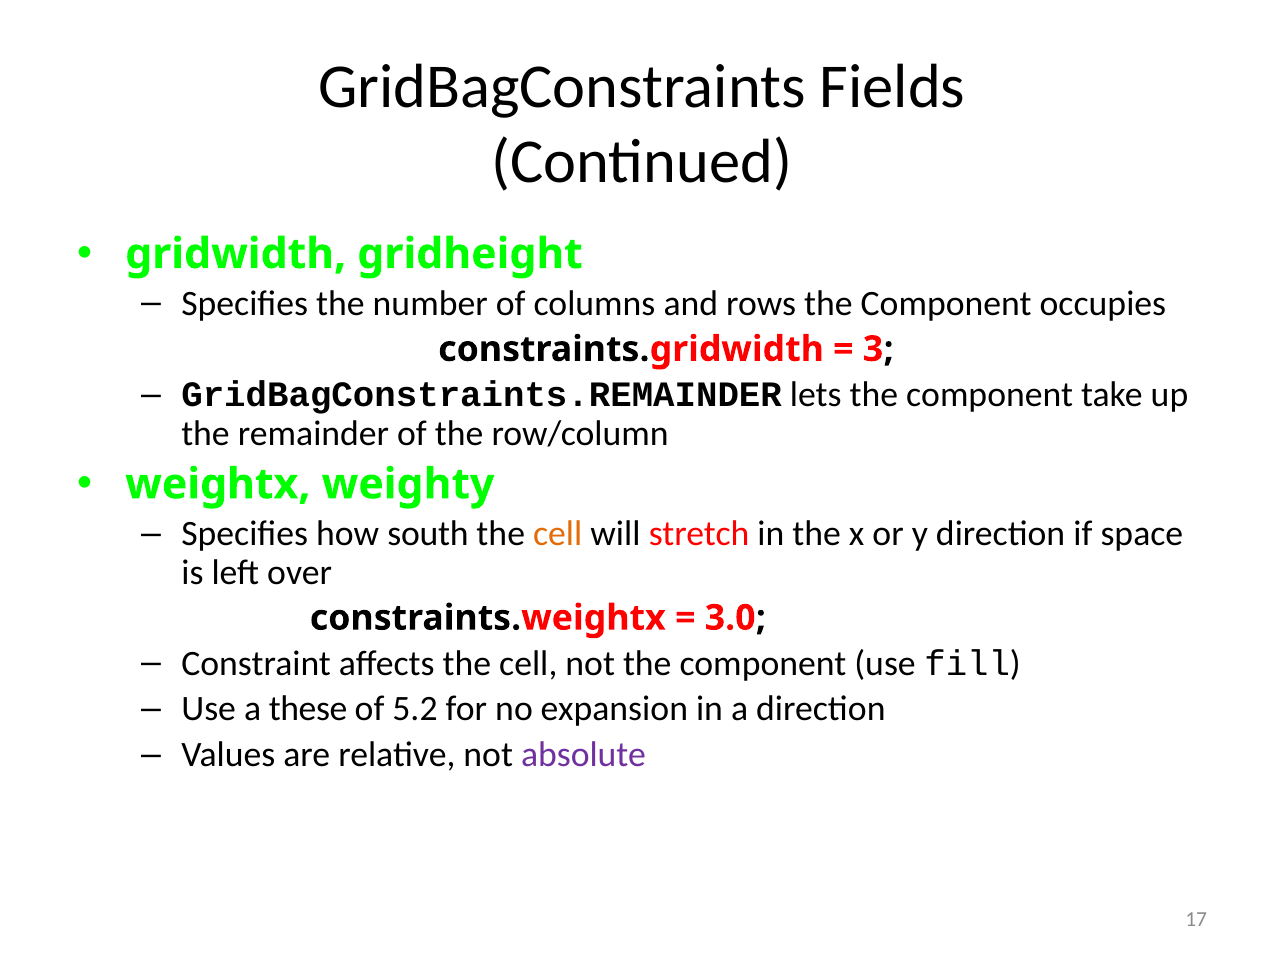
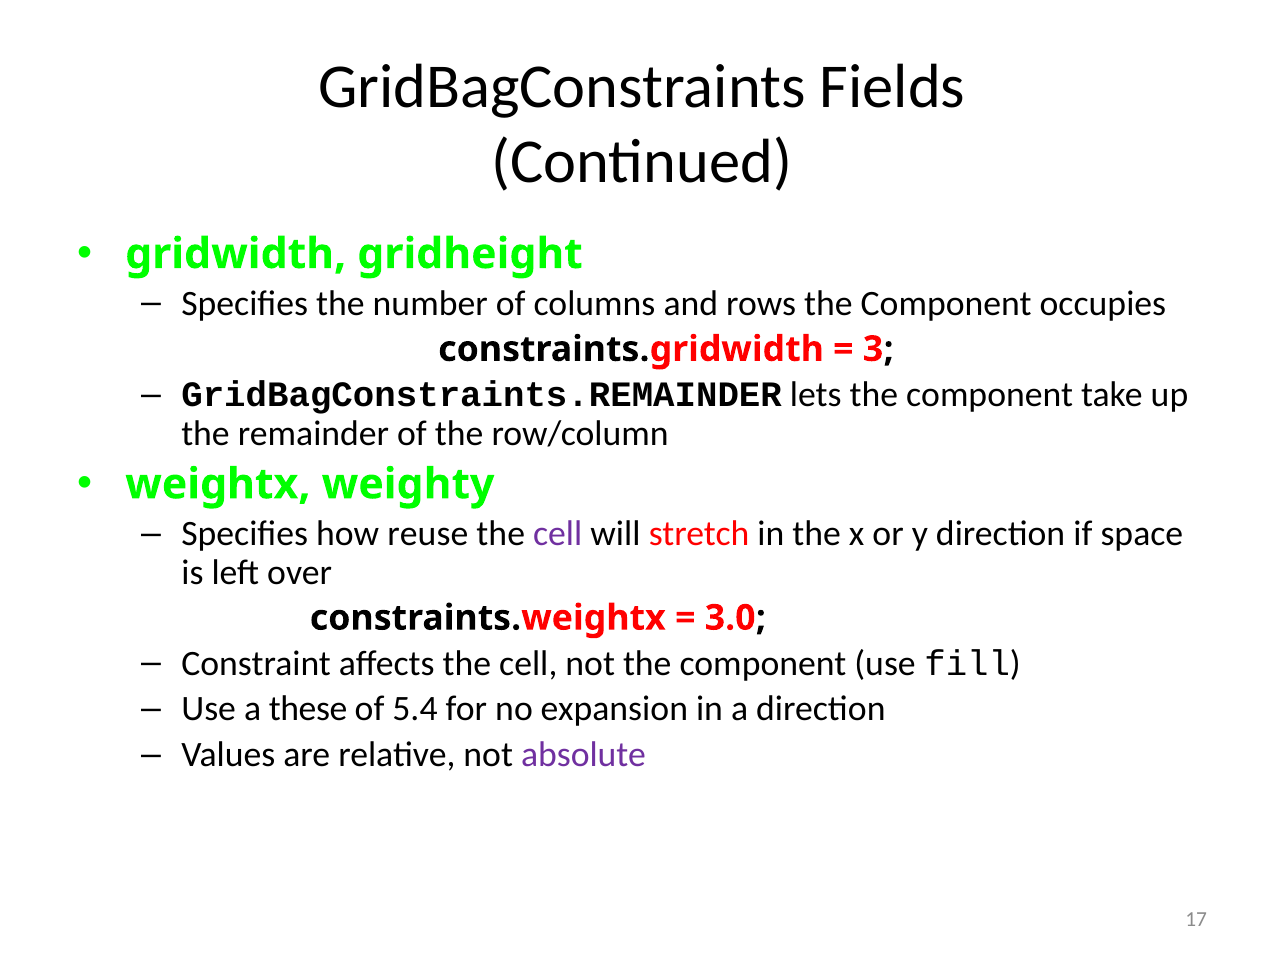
south: south -> reuse
cell at (558, 534) colour: orange -> purple
5.2: 5.2 -> 5.4
